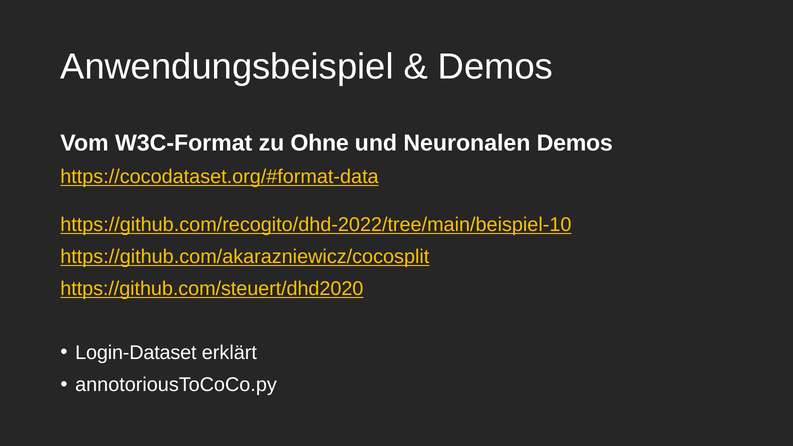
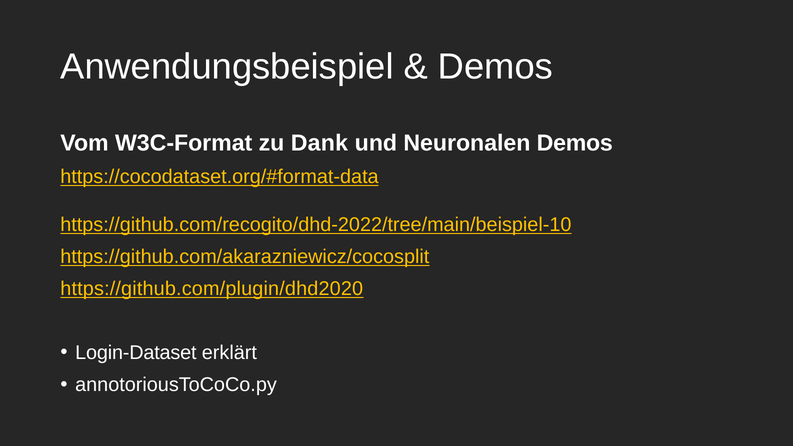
Ohne: Ohne -> Dank
https://github.com/steuert/dhd2020: https://github.com/steuert/dhd2020 -> https://github.com/plugin/dhd2020
